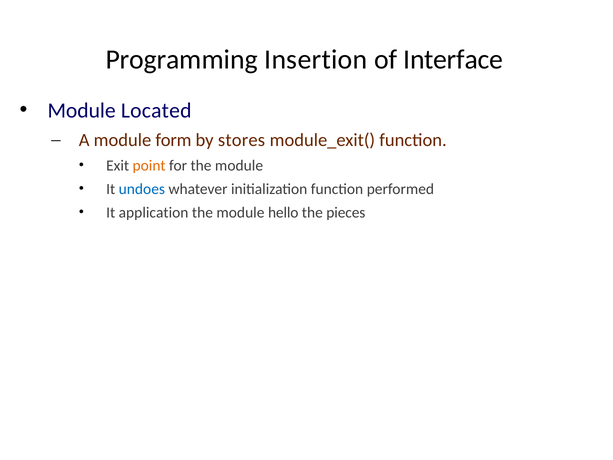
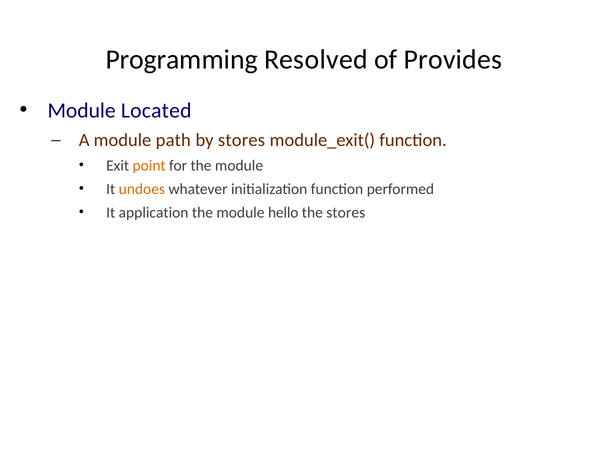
Insertion: Insertion -> Resolved
Interface: Interface -> Provides
form: form -> path
undoes colour: blue -> orange
the pieces: pieces -> stores
